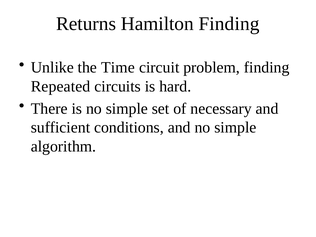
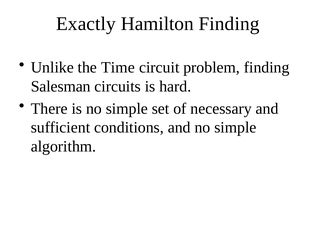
Returns: Returns -> Exactly
Repeated: Repeated -> Salesman
